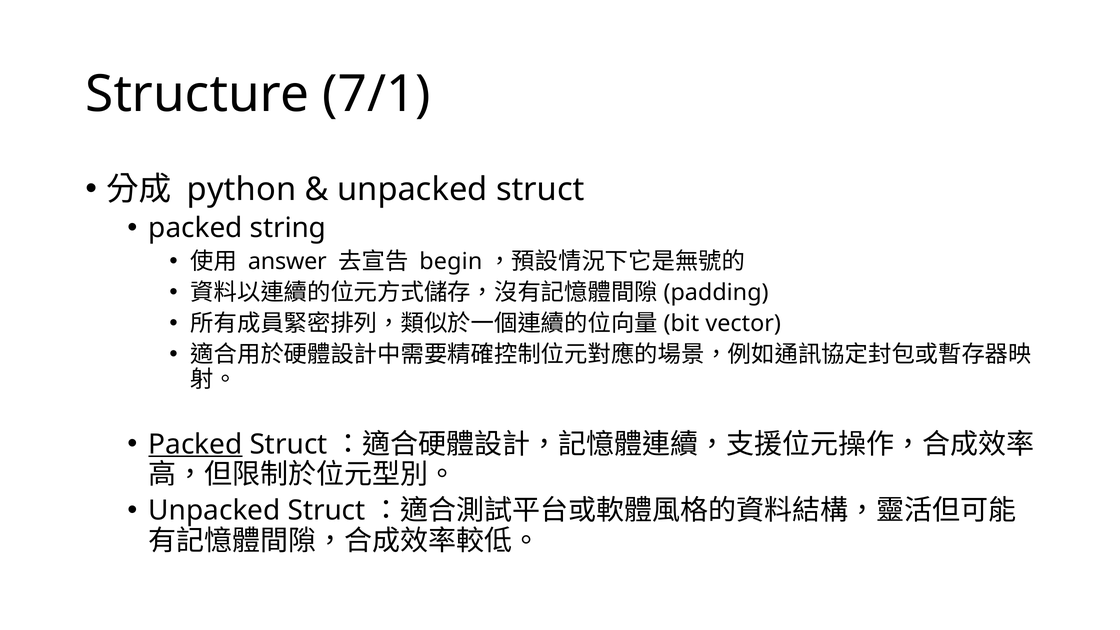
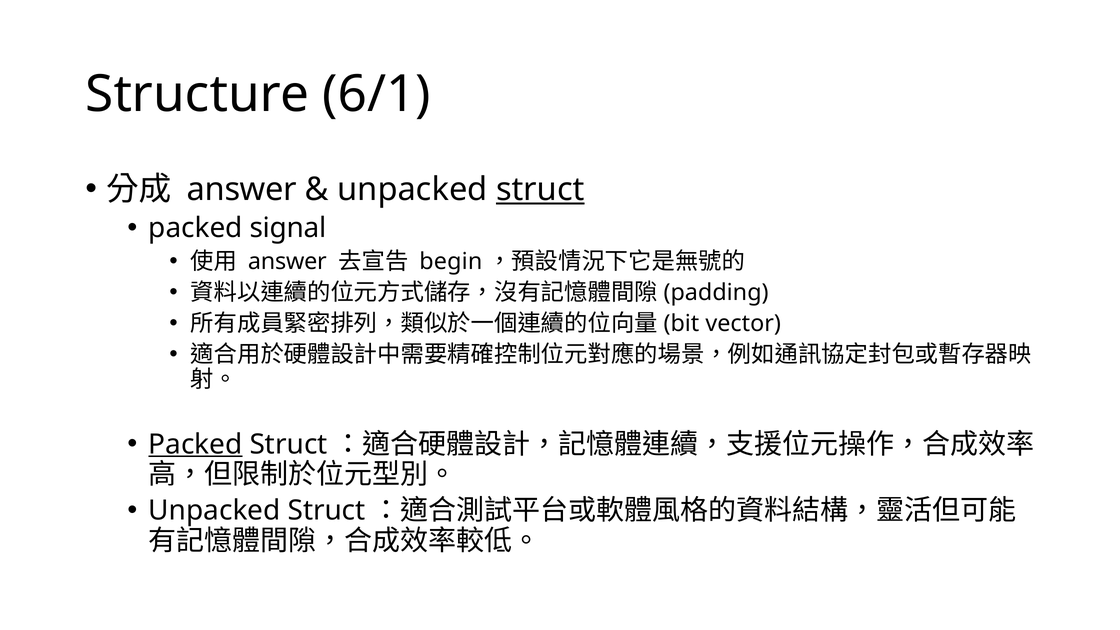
7/1: 7/1 -> 6/1
python at (242, 189): python -> answer
struct at (540, 189) underline: none -> present
string: string -> signal
